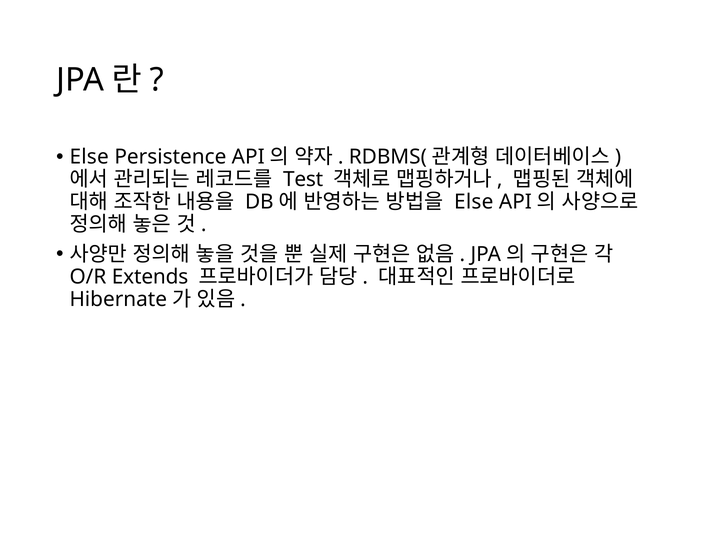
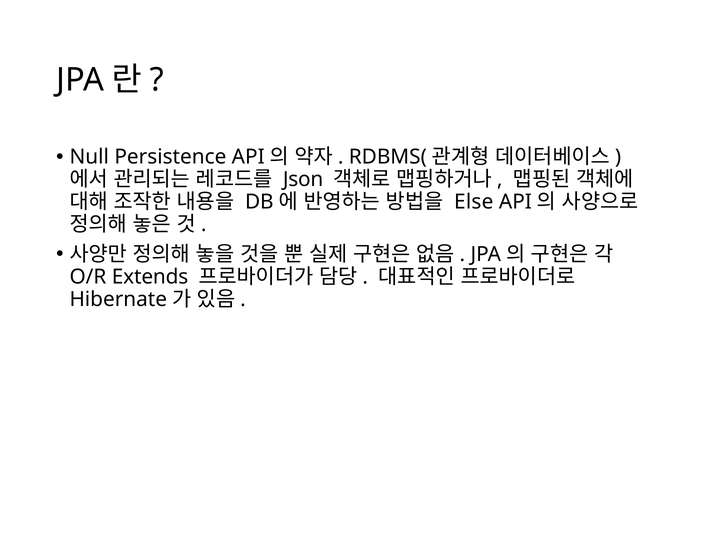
Else at (89, 157): Else -> Null
Test: Test -> Json
